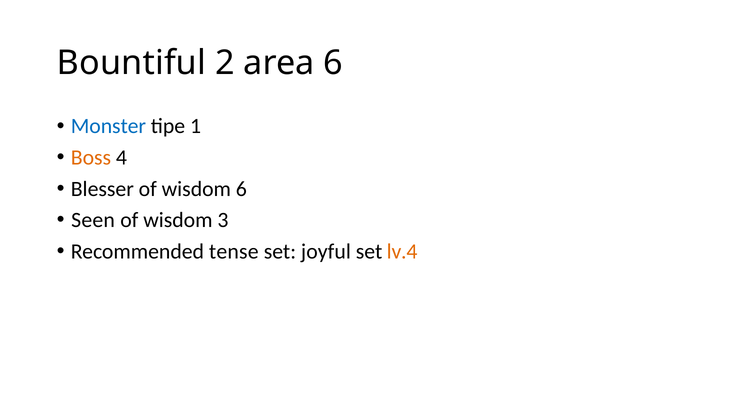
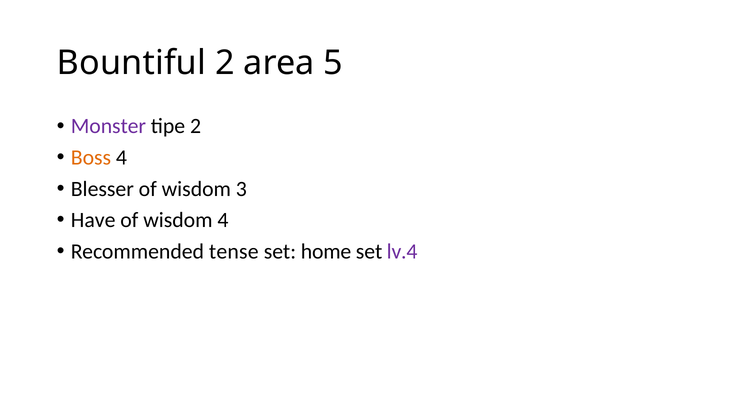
area 6: 6 -> 5
Monster colour: blue -> purple
tipe 1: 1 -> 2
wisdom 6: 6 -> 3
Seen: Seen -> Have
wisdom 3: 3 -> 4
joyful: joyful -> home
lv.4 colour: orange -> purple
